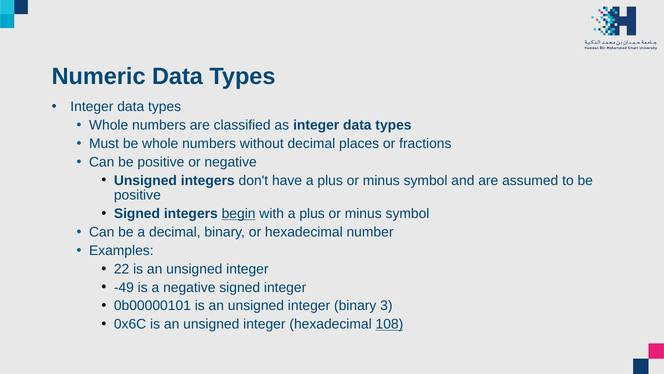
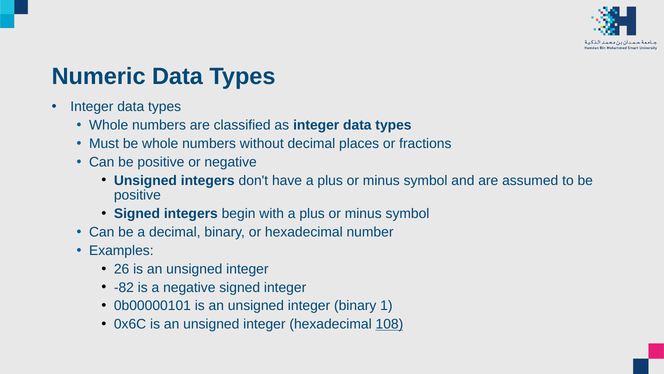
begin underline: present -> none
22: 22 -> 26
-49: -49 -> -82
3: 3 -> 1
